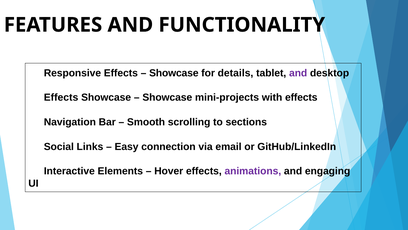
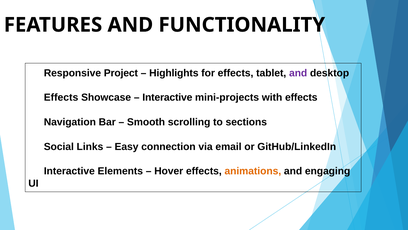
Responsive Effects: Effects -> Project
Showcase at (174, 73): Showcase -> Highlights
for details: details -> effects
Showcase at (167, 97): Showcase -> Interactive
animations colour: purple -> orange
